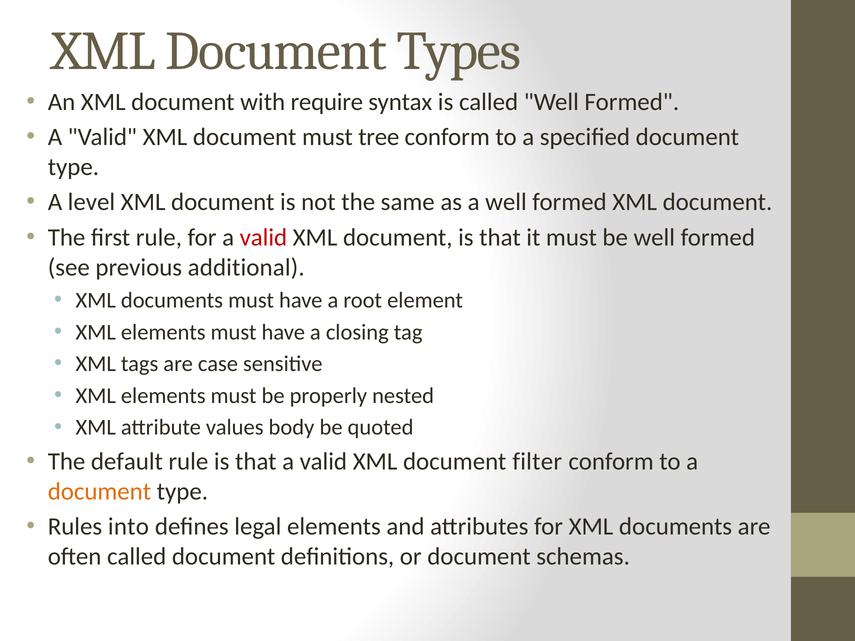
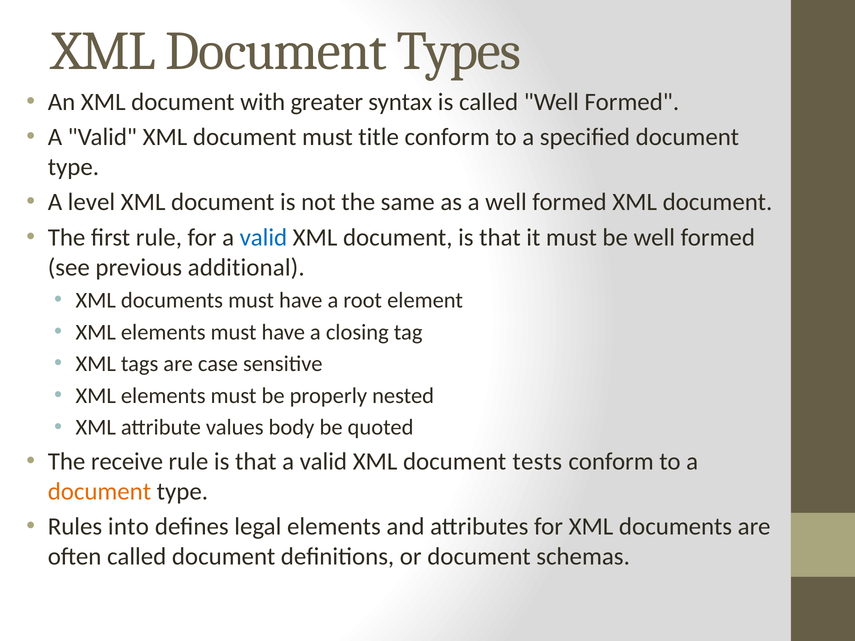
require: require -> greater
tree: tree -> title
valid at (263, 237) colour: red -> blue
default: default -> receive
filter: filter -> tests
